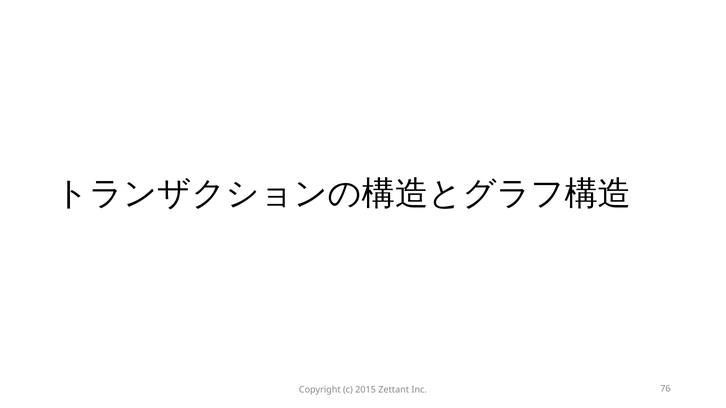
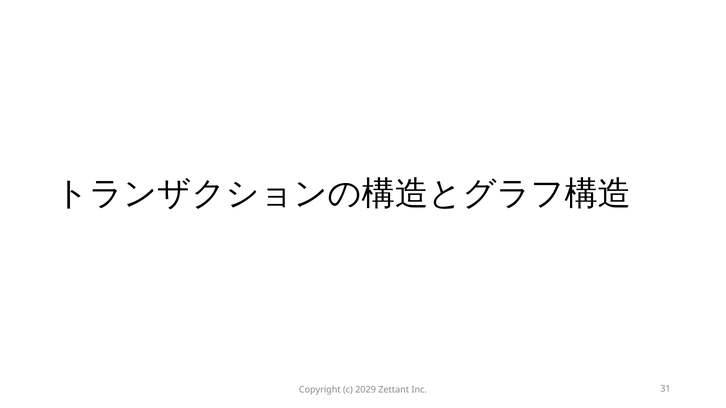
2015: 2015 -> 2029
76: 76 -> 31
